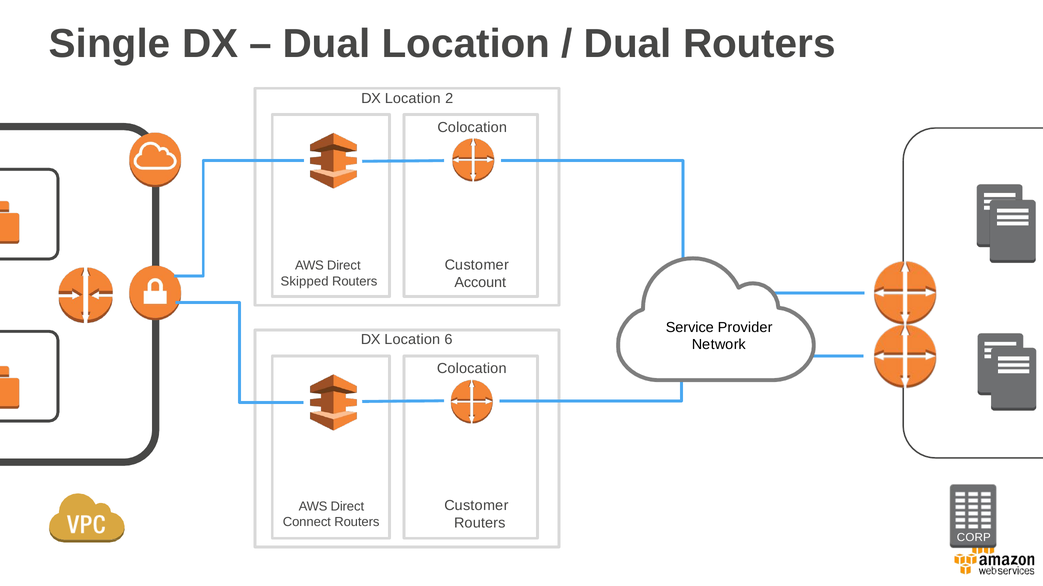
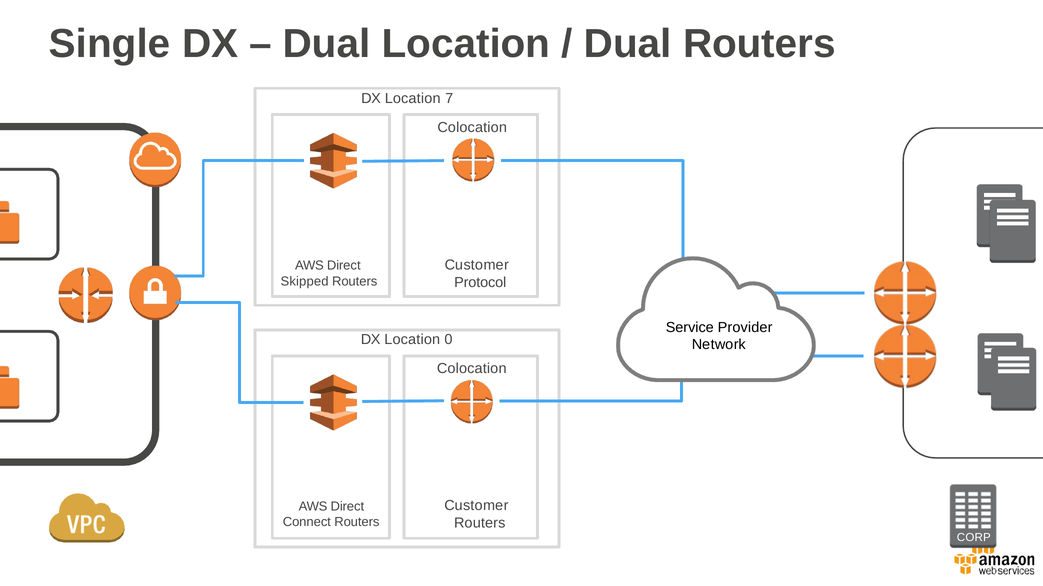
2: 2 -> 7
Account: Account -> Protocol
6: 6 -> 0
